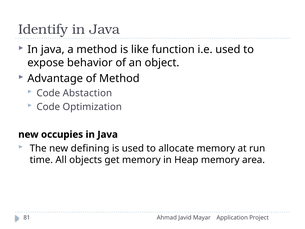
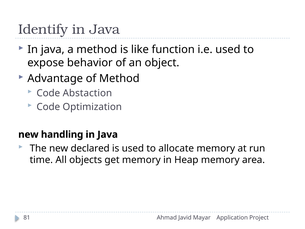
occupies: occupies -> handling
defining: defining -> declared
